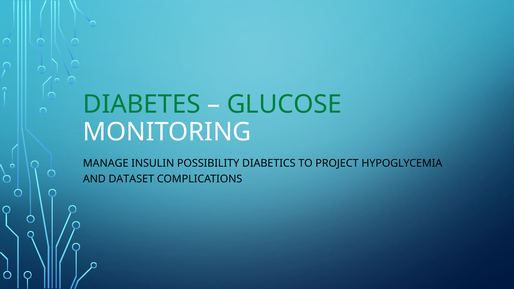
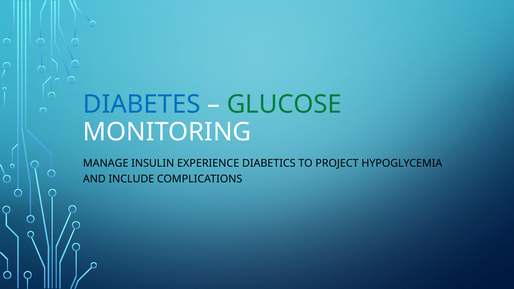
DIABETES colour: green -> blue
POSSIBILITY: POSSIBILITY -> EXPERIENCE
DATASET: DATASET -> INCLUDE
